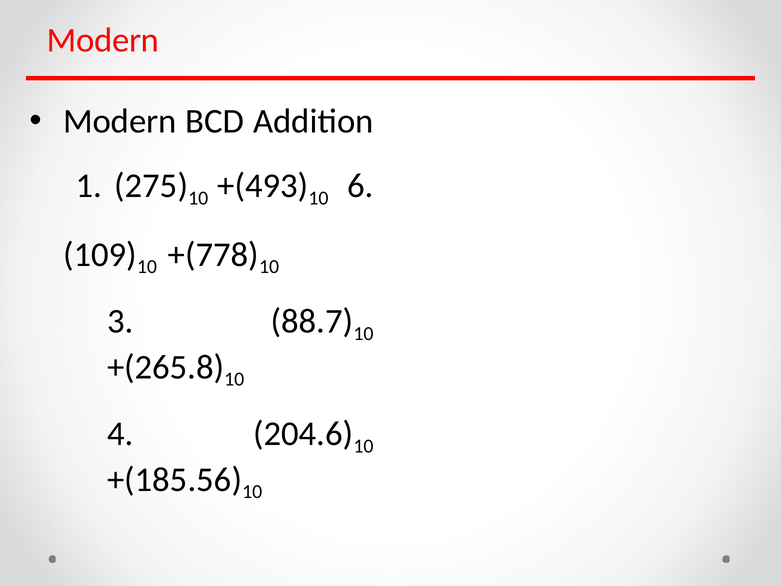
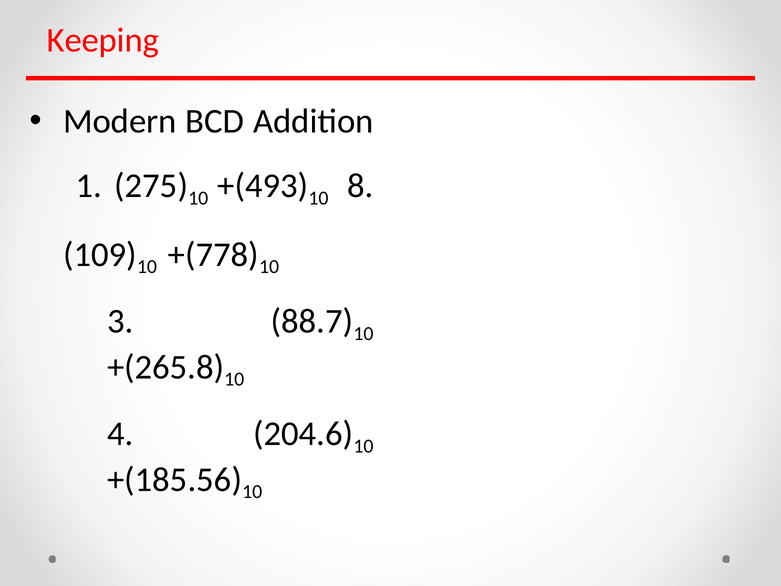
Modern at (103, 41): Modern -> Keeping
6: 6 -> 8
